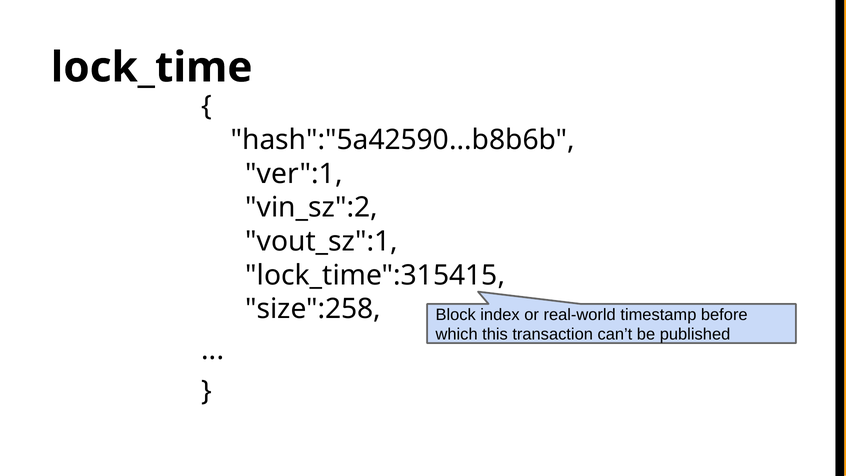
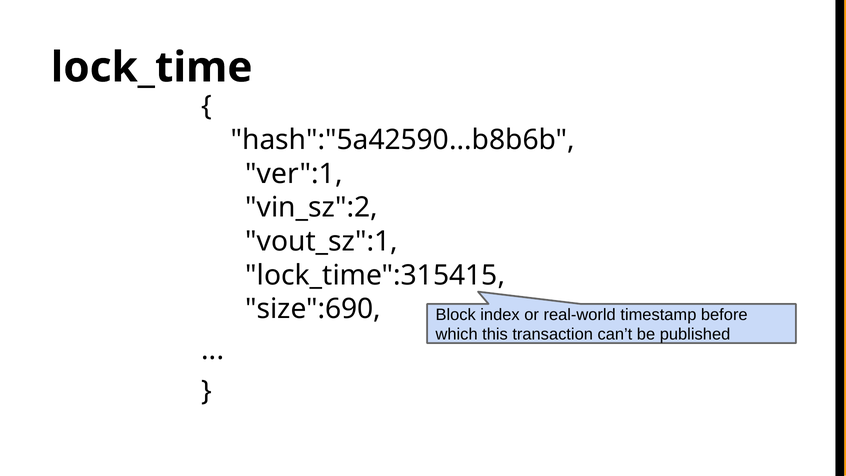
size":258: size":258 -> size":690
